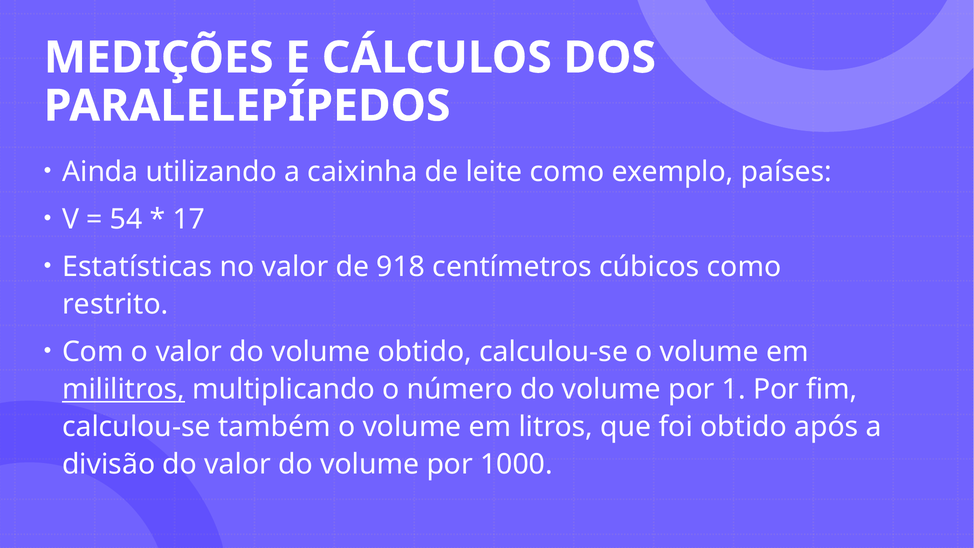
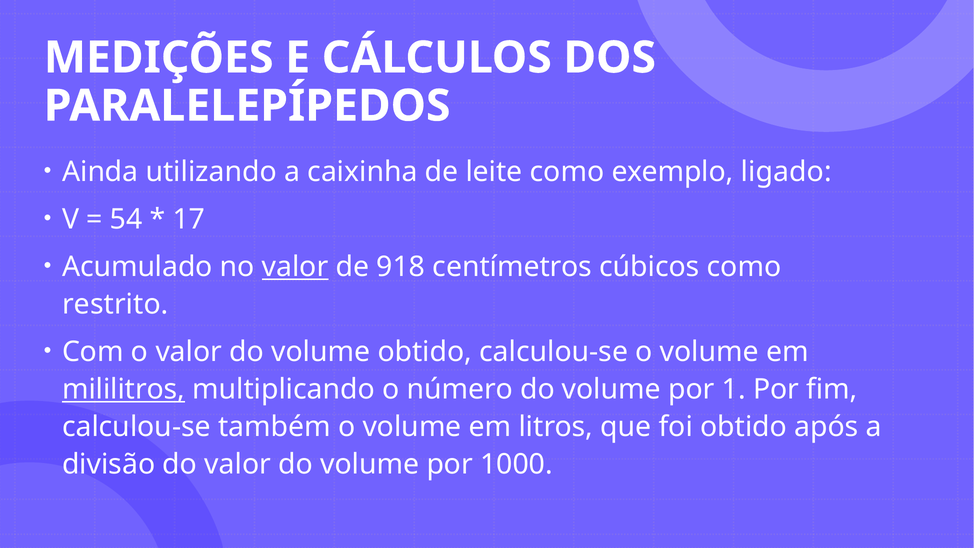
países: países -> ligado
Estatísticas: Estatísticas -> Acumulado
valor at (295, 267) underline: none -> present
